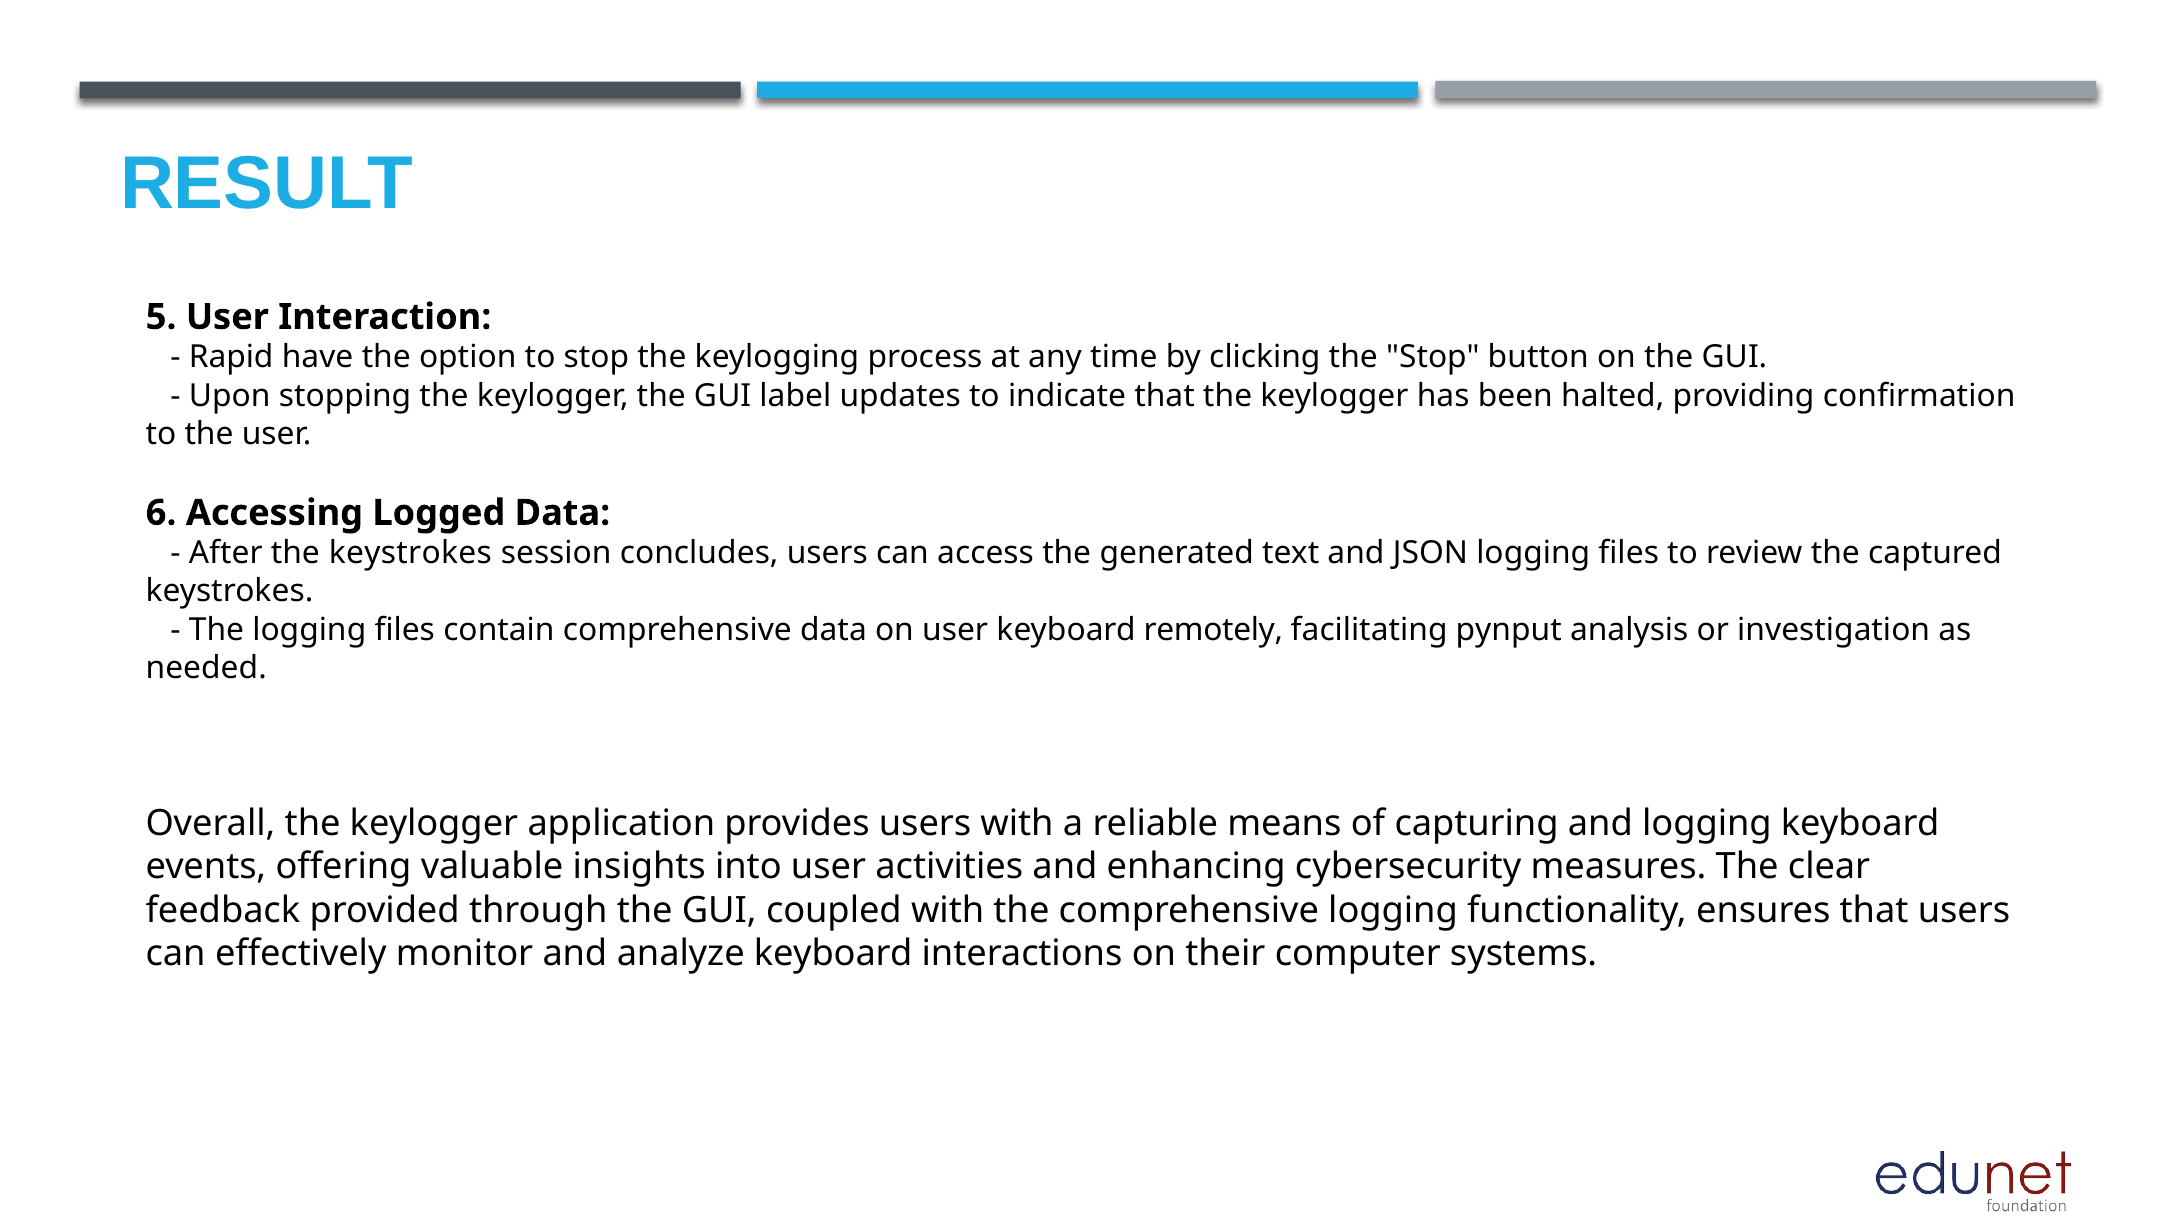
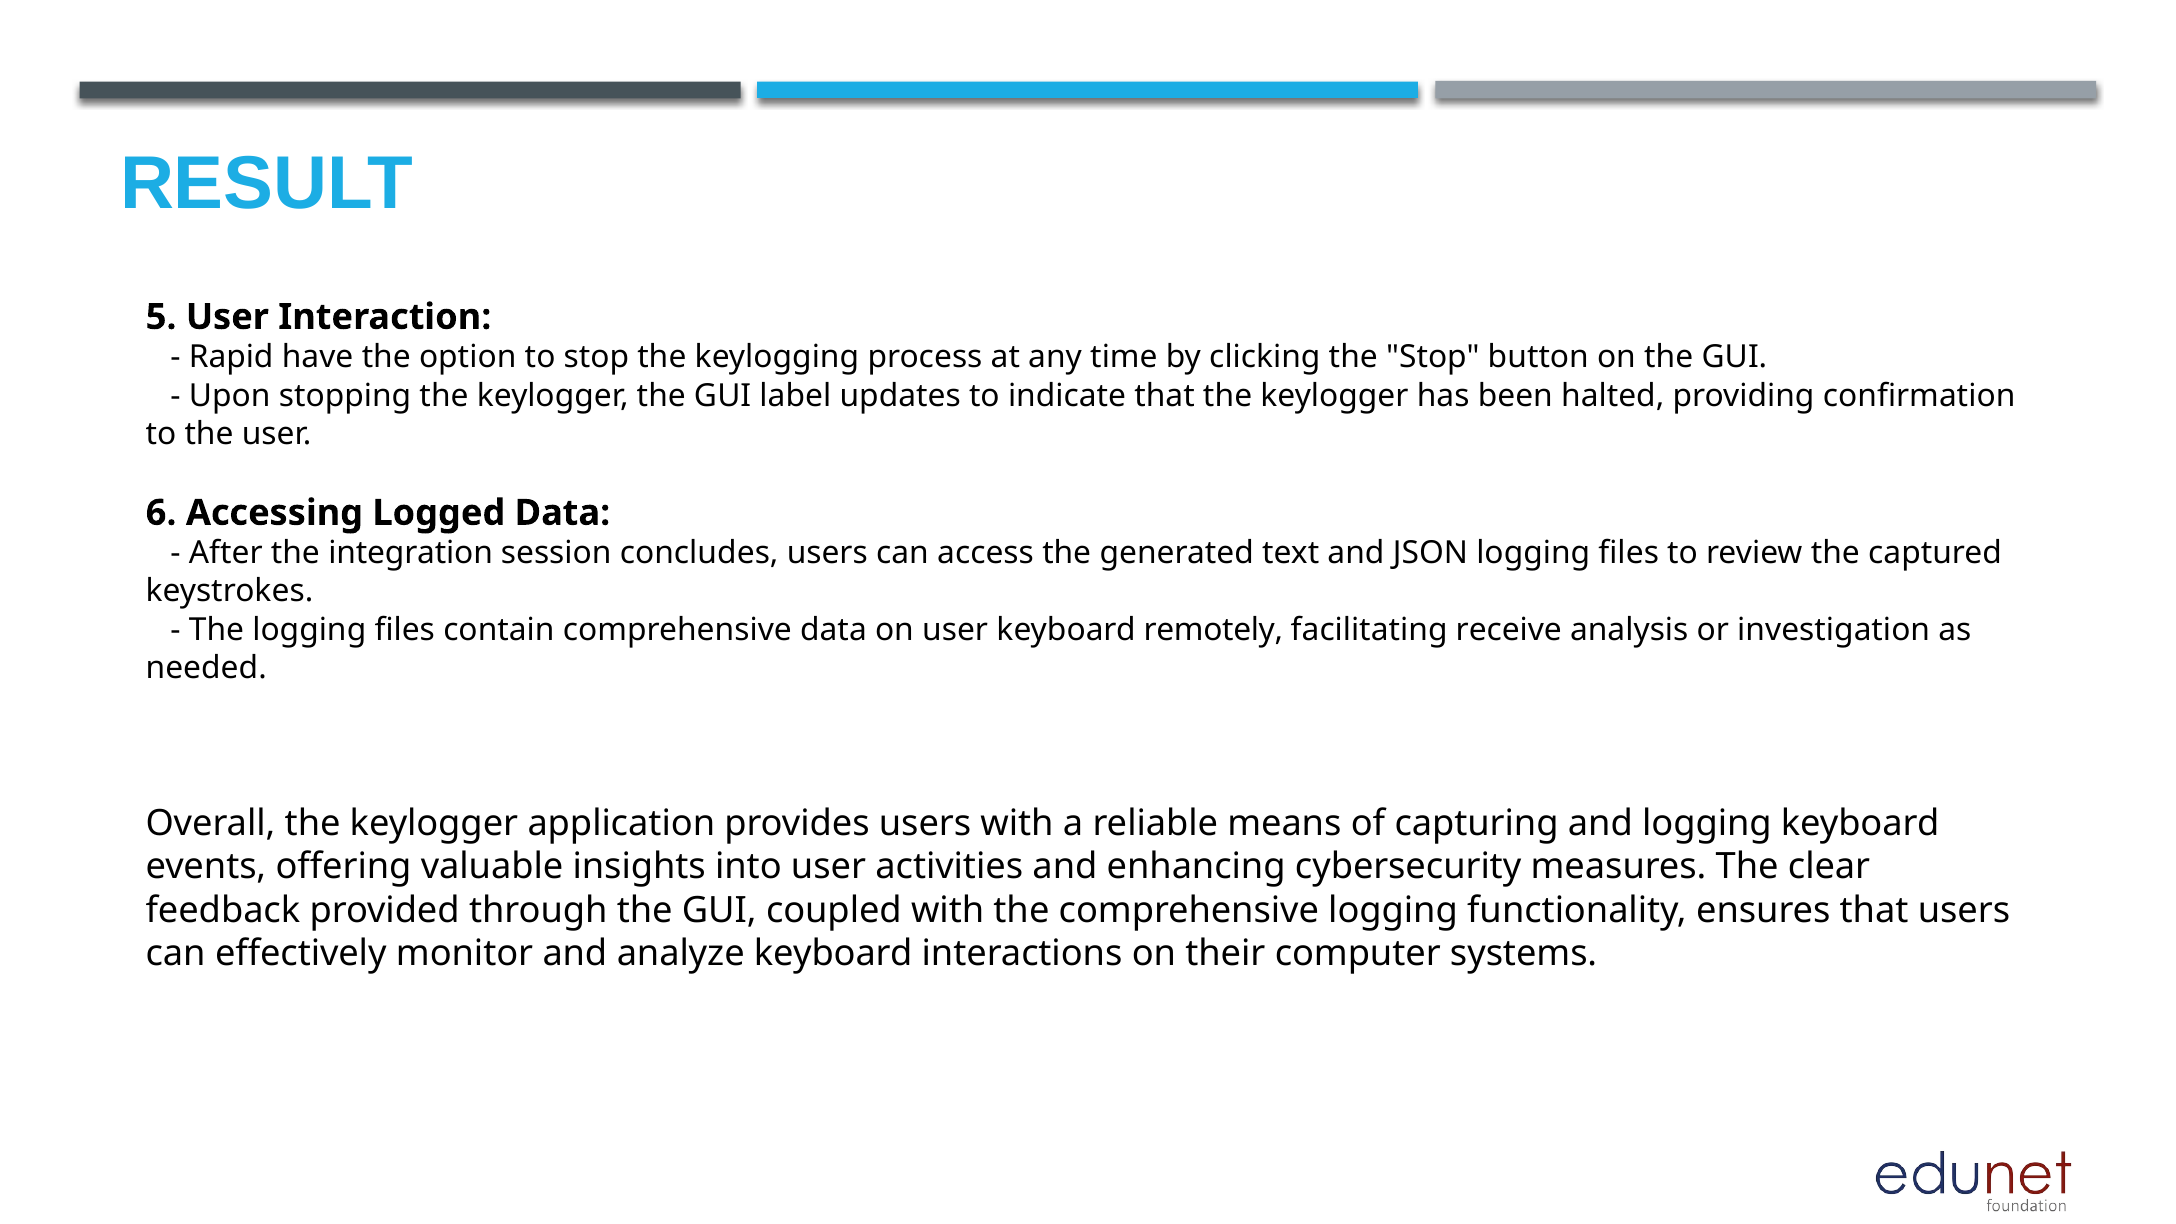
the keystrokes: keystrokes -> integration
pynput: pynput -> receive
